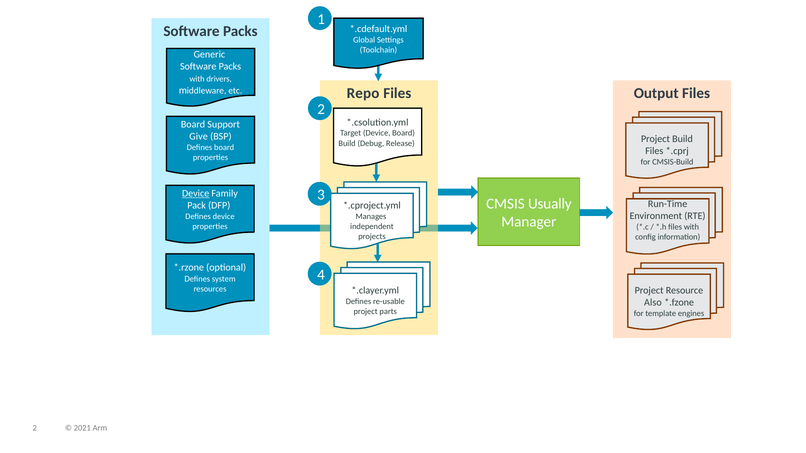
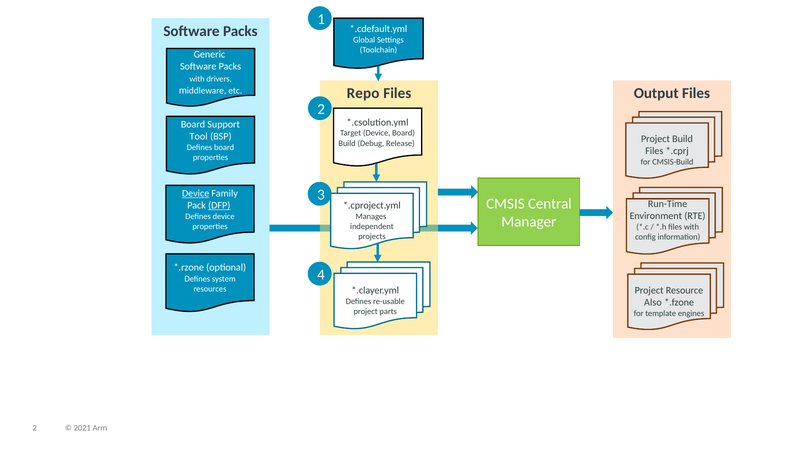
Give: Give -> Tool
Usually: Usually -> Central
DFP underline: none -> present
